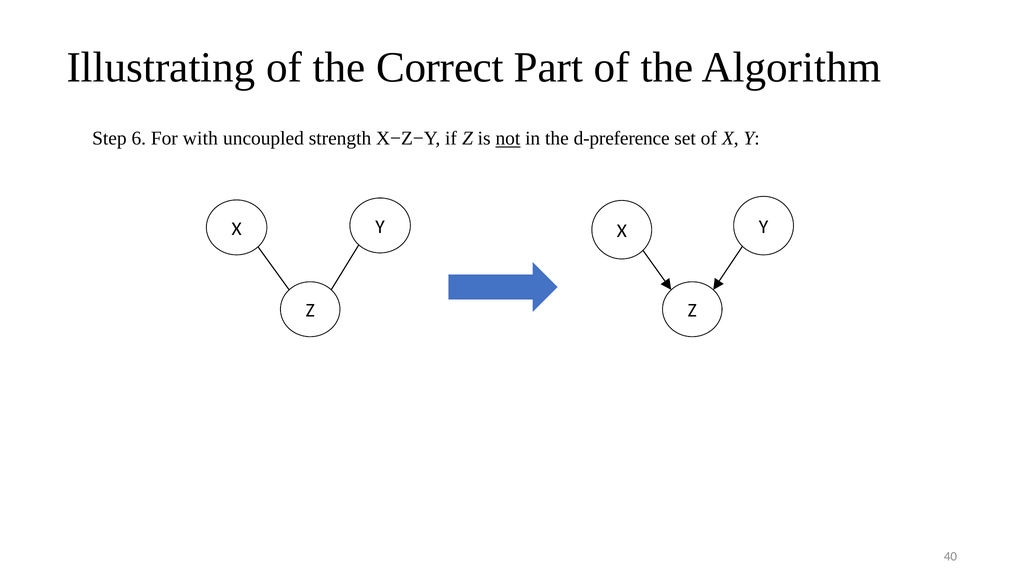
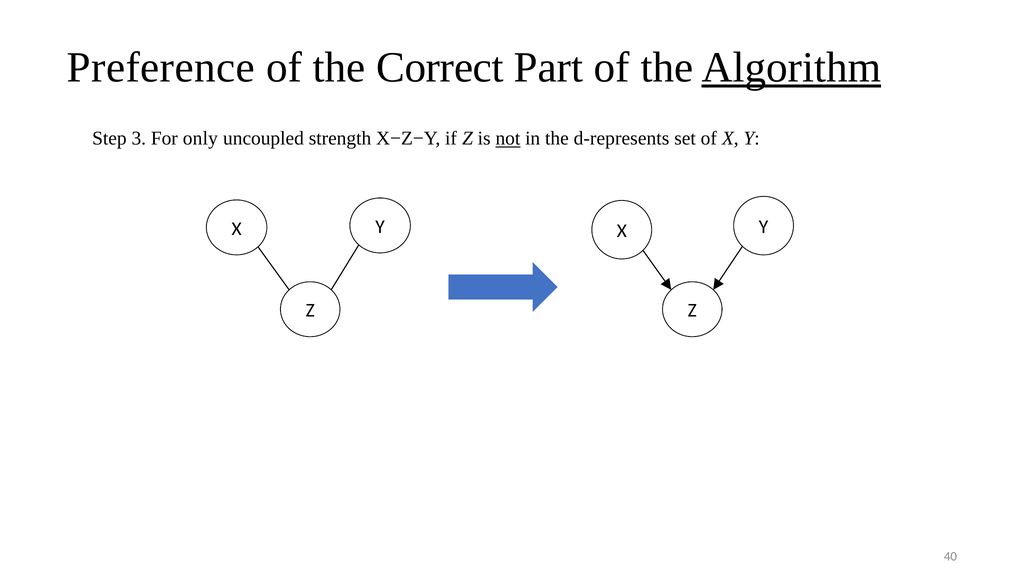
Illustrating: Illustrating -> Preference
Algorithm underline: none -> present
6: 6 -> 3
with: with -> only
d-preference: d-preference -> d-represents
